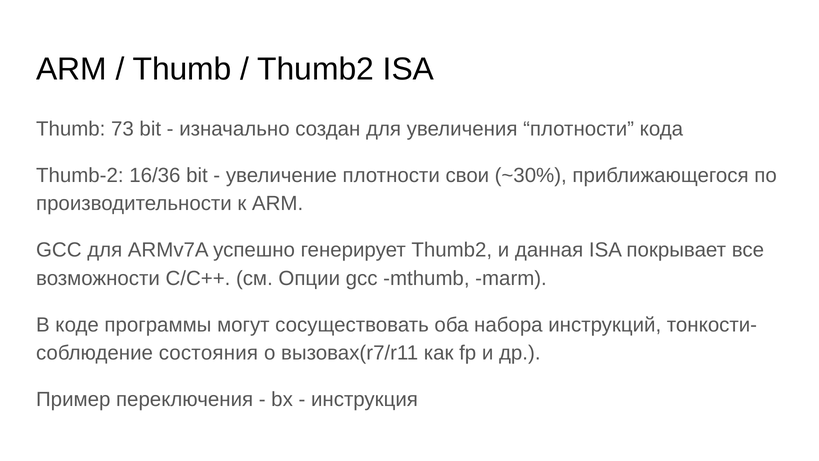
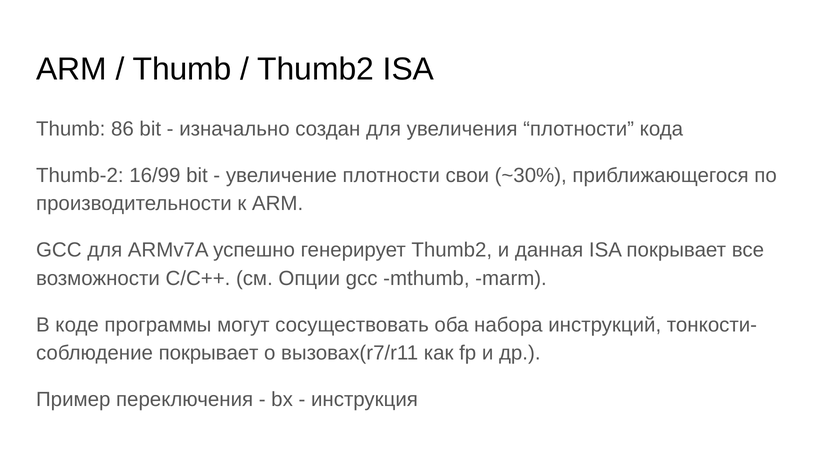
73: 73 -> 86
16/36: 16/36 -> 16/99
состояния at (208, 353): состояния -> покрывает
